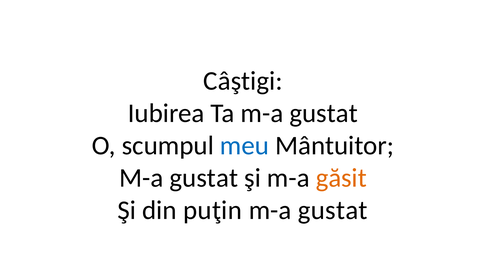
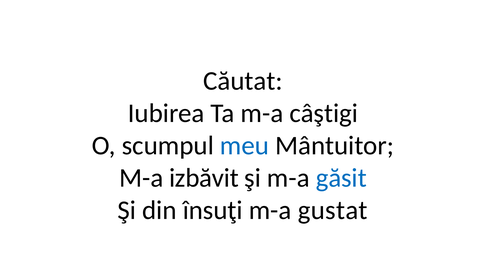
Câştigi: Câştigi -> Căutat
Ta m-a gustat: gustat -> câştigi
gustat at (204, 178): gustat -> izbăvit
găsit colour: orange -> blue
puţin: puţin -> însuţi
